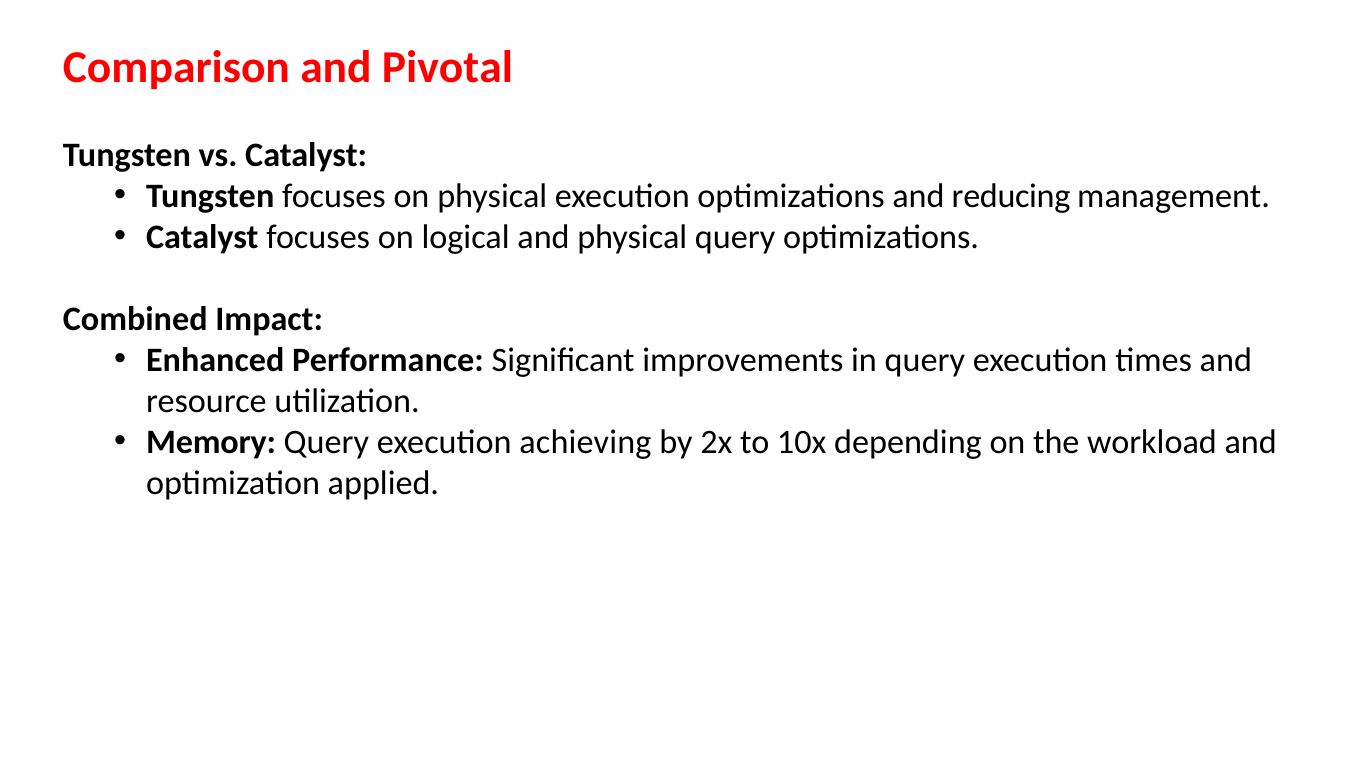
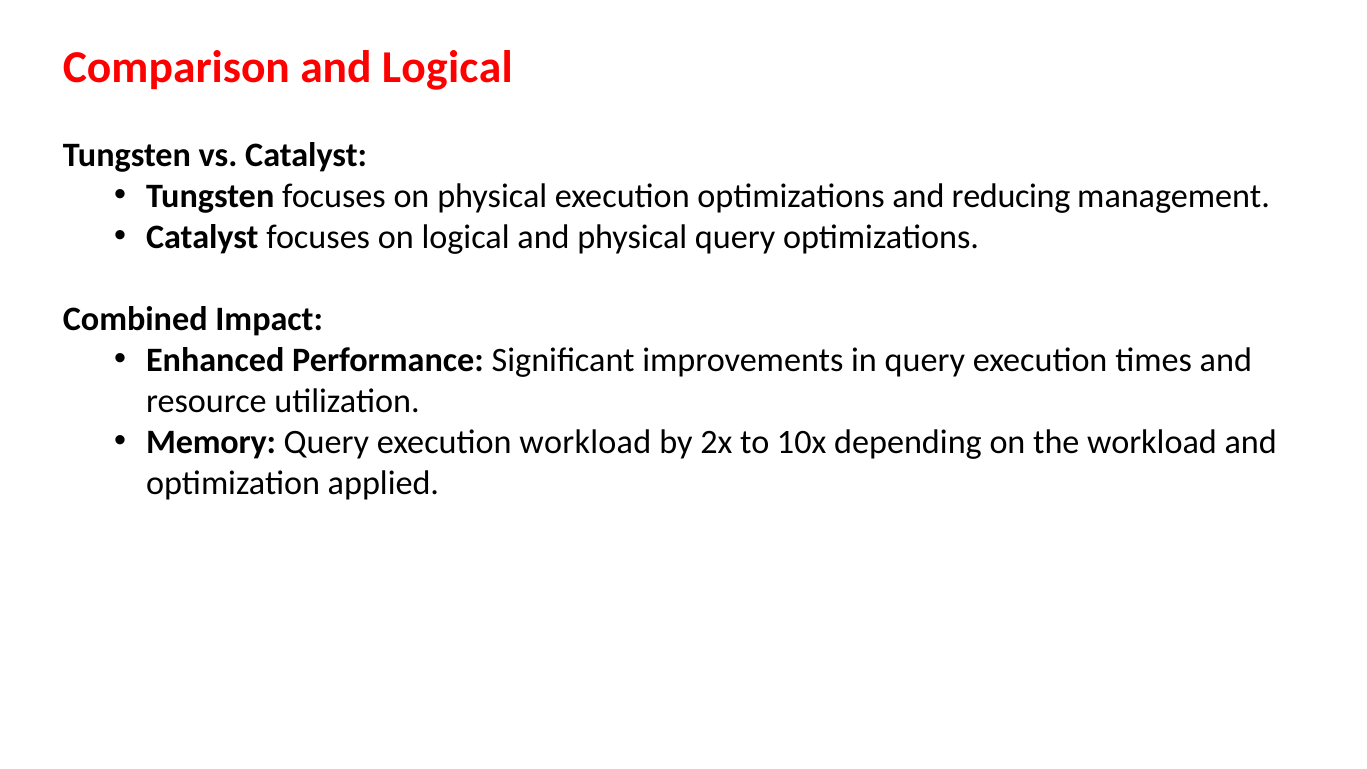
and Pivotal: Pivotal -> Logical
execution achieving: achieving -> workload
